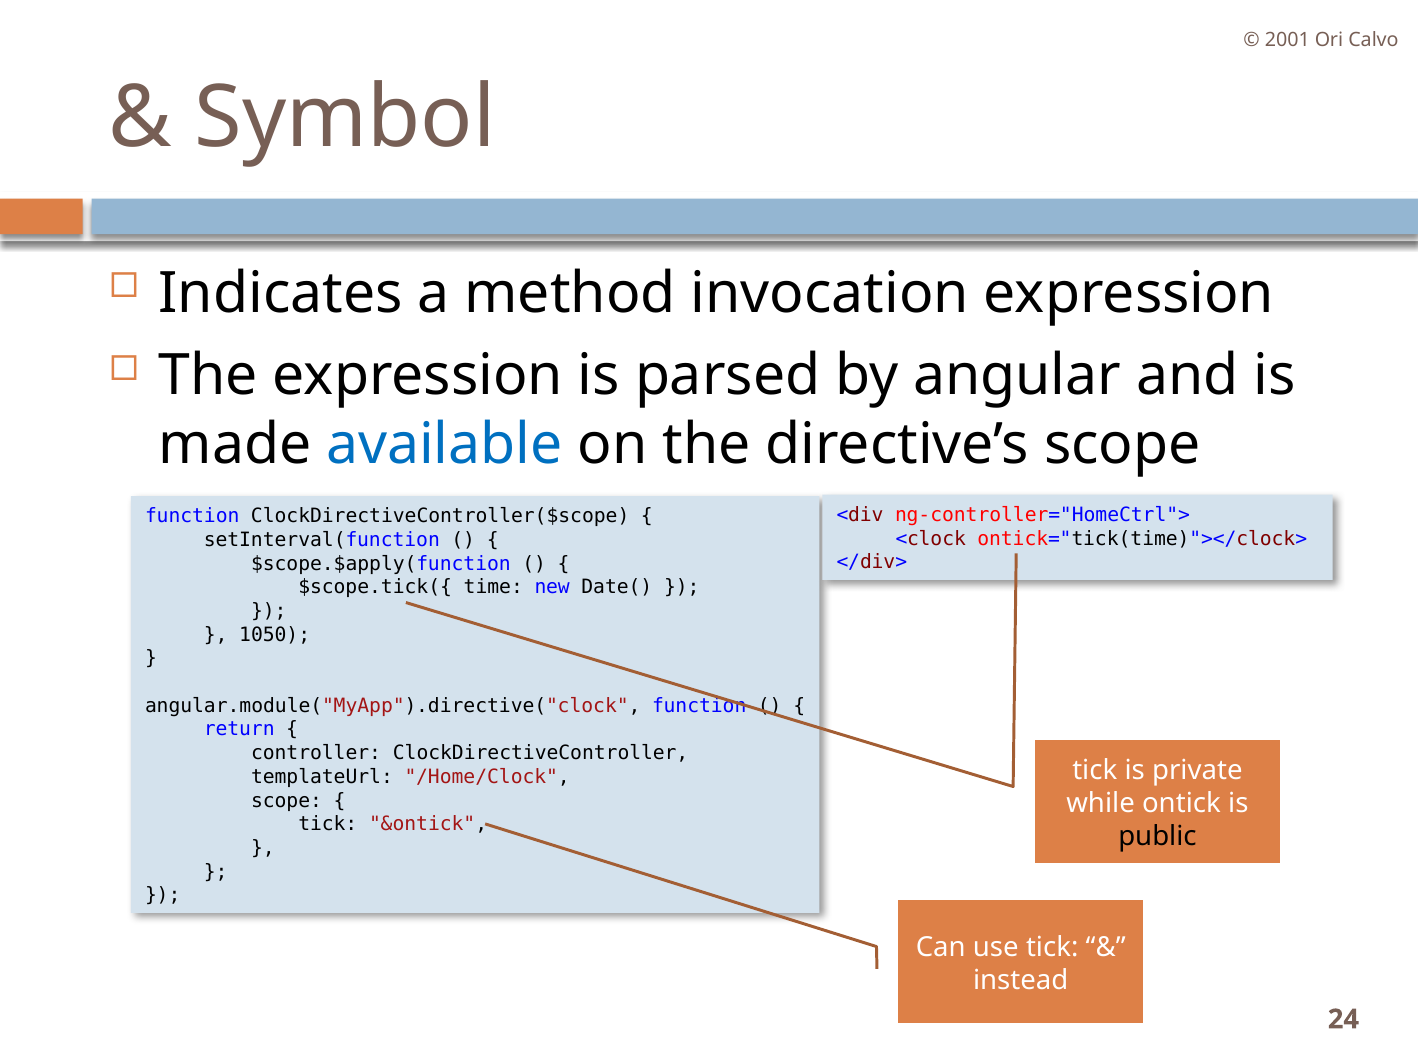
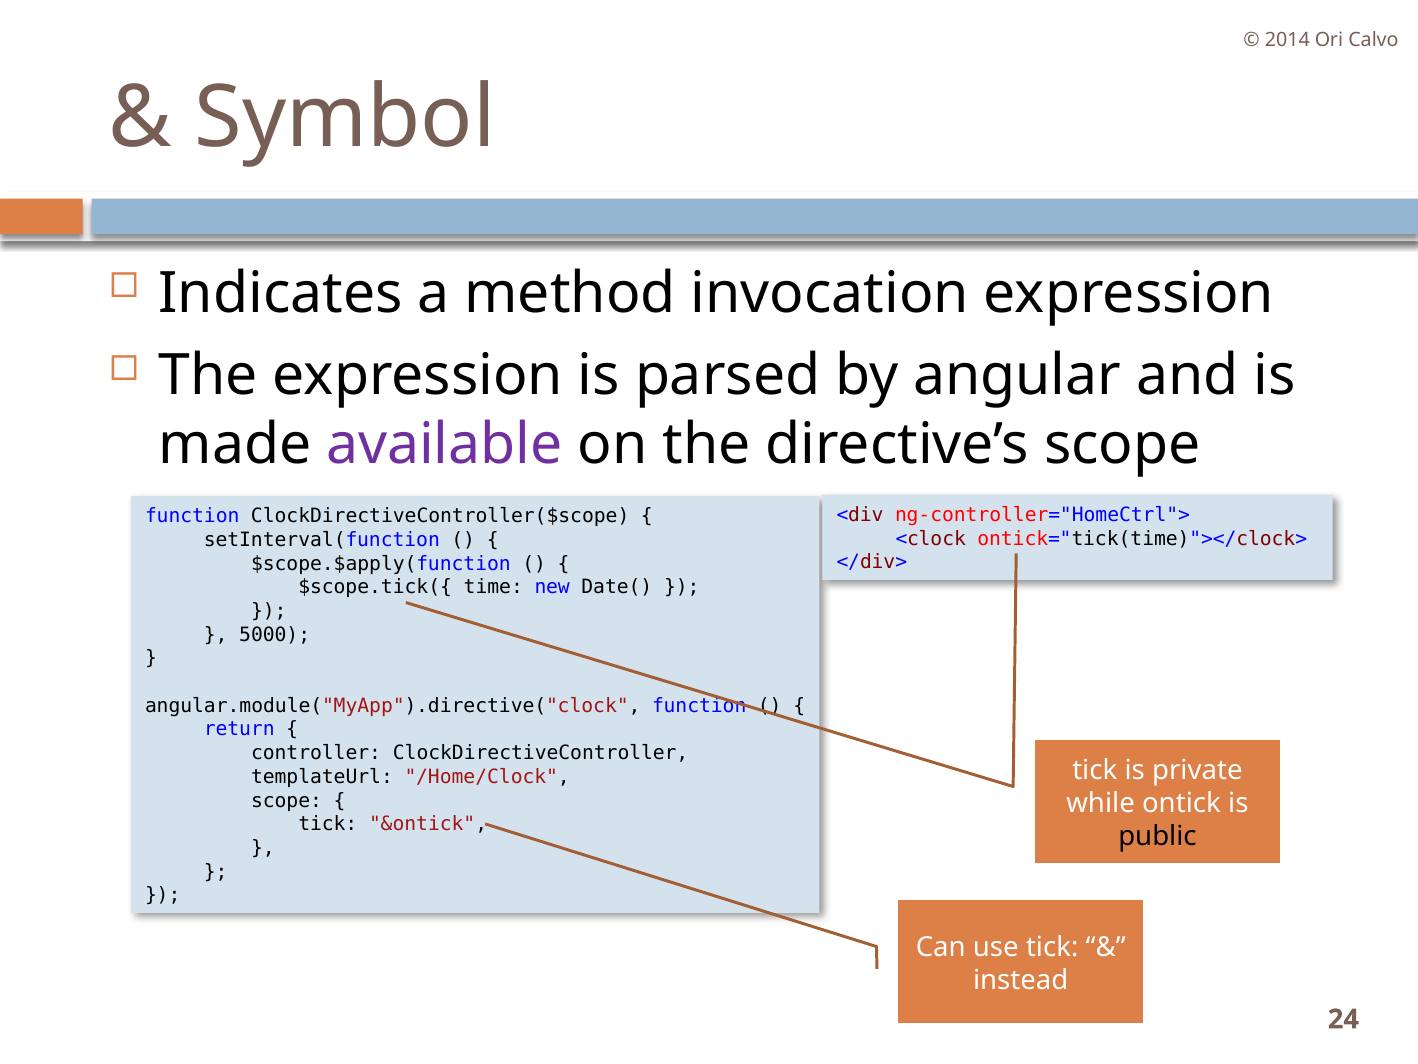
2001: 2001 -> 2014
available colour: blue -> purple
1050: 1050 -> 5000
